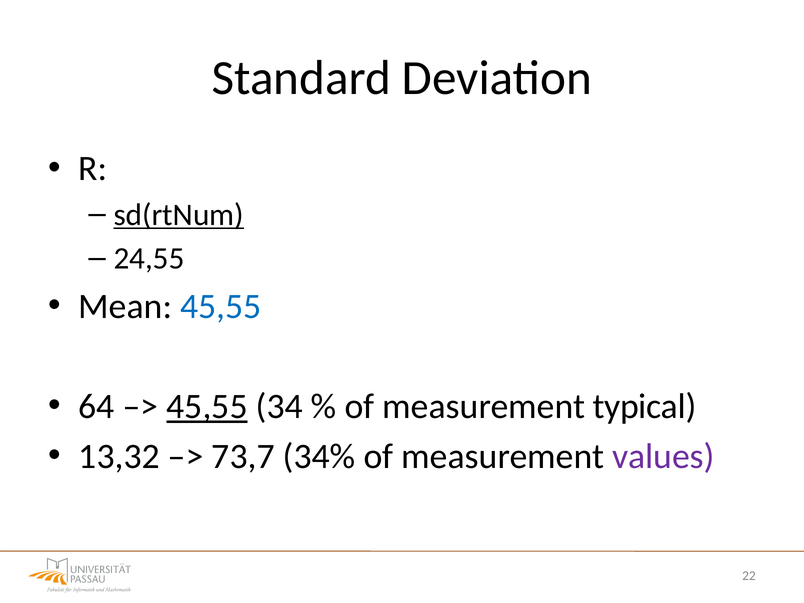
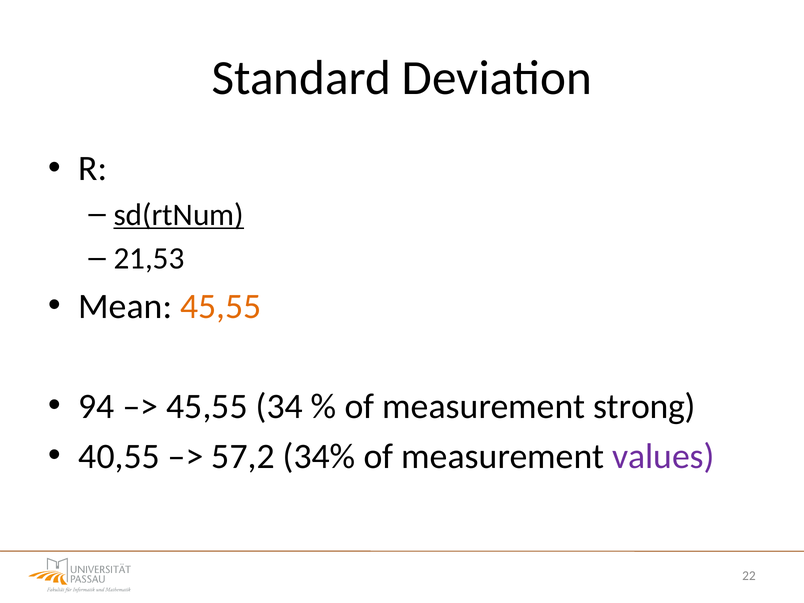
24,55: 24,55 -> 21,53
45,55 at (221, 306) colour: blue -> orange
64: 64 -> 94
45,55 at (207, 406) underline: present -> none
typical: typical -> strong
13,32: 13,32 -> 40,55
73,7: 73,7 -> 57,2
